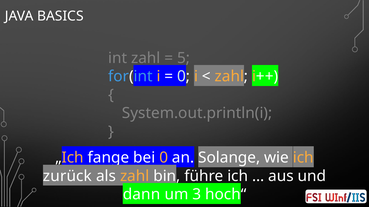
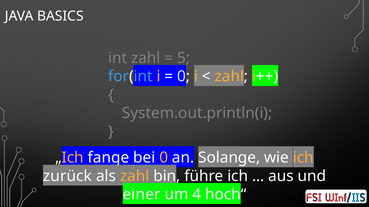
dann: dann -> einer
3: 3 -> 4
